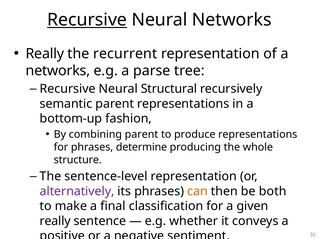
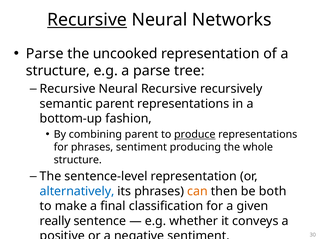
Really at (45, 54): Really -> Parse
recurrent: recurrent -> uncooked
networks at (58, 71): networks -> structure
Neural Structural: Structural -> Recursive
produce underline: none -> present
phrases determine: determine -> sentiment
alternatively colour: purple -> blue
